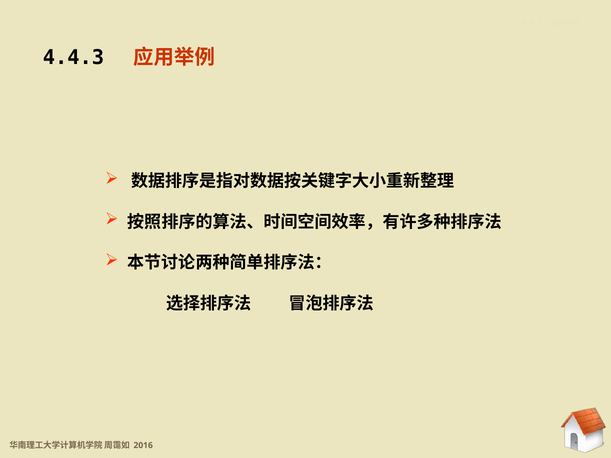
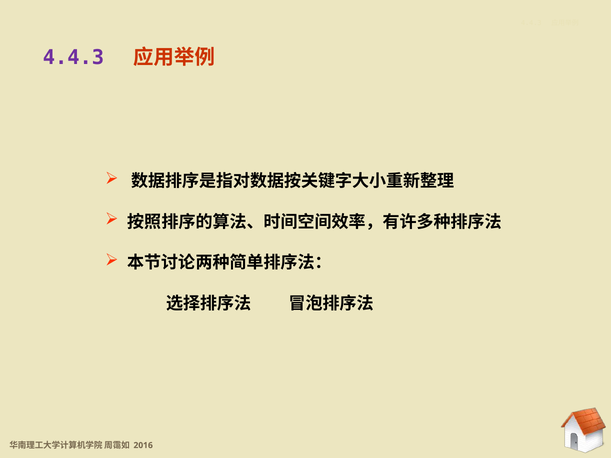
4.4.3 at (73, 57) colour: black -> purple
